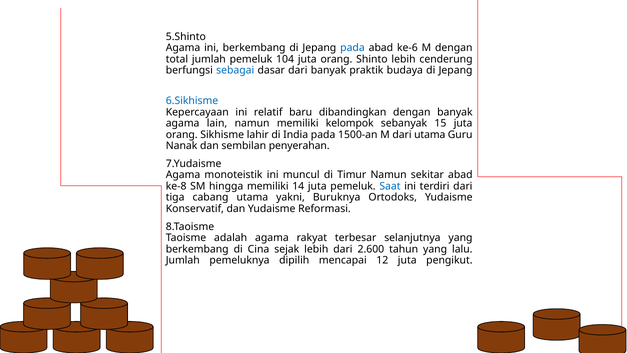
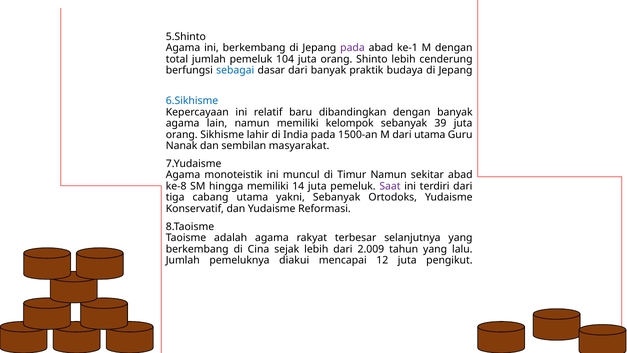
pada at (352, 48) colour: blue -> purple
ke-6: ke-6 -> ke-1
15: 15 -> 39
penyerahan: penyerahan -> masyarakat
Saat colour: blue -> purple
yakni Buruknya: Buruknya -> Sebanyak
2.600: 2.600 -> 2.009
dipilih: dipilih -> diakui
